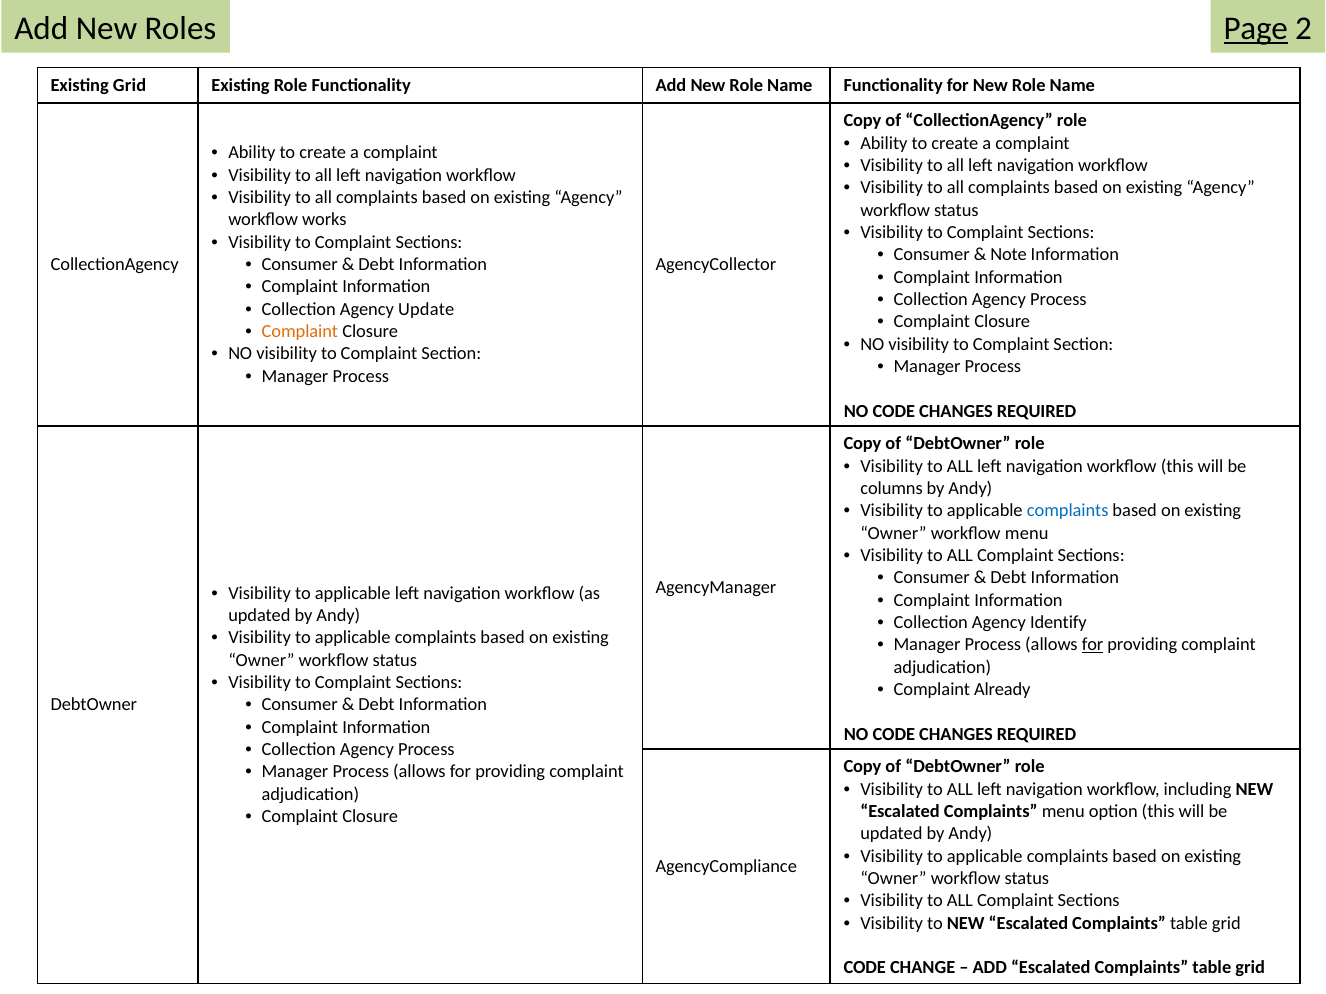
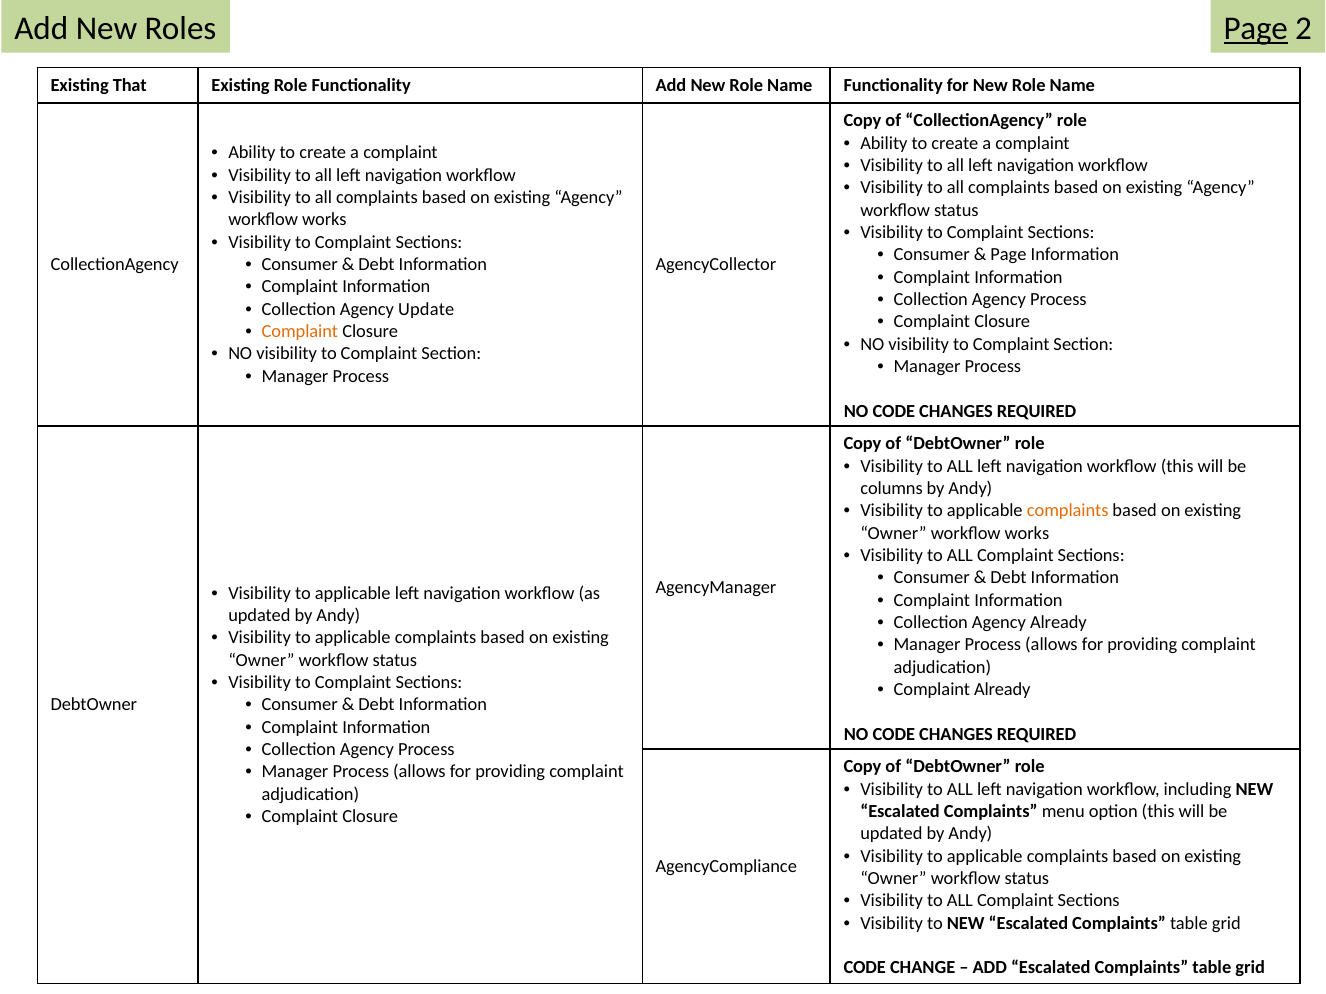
Existing Grid: Grid -> That
Note at (1009, 255): Note -> Page
complaints at (1068, 511) colour: blue -> orange
Owner workflow menu: menu -> works
Agency Identify: Identify -> Already
for at (1093, 645) underline: present -> none
